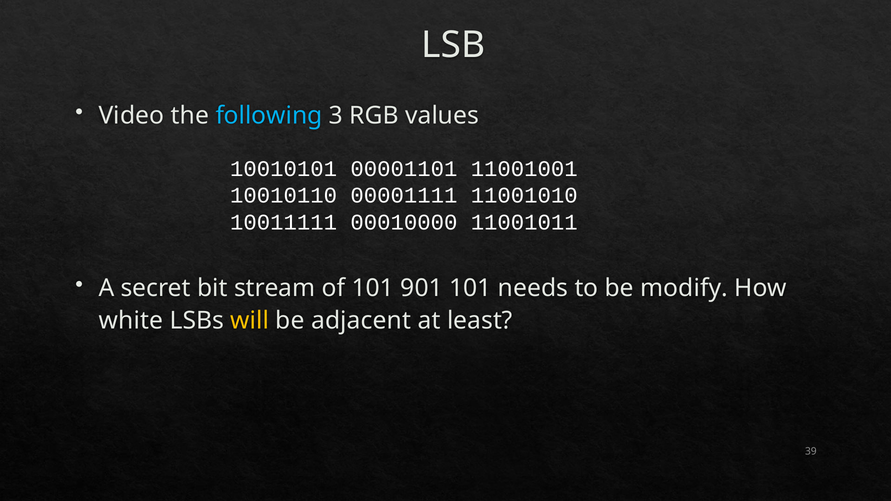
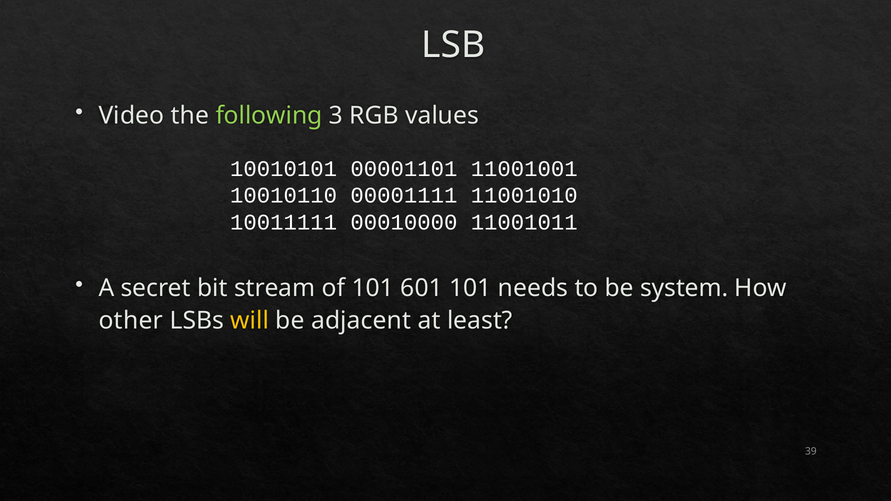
following colour: light blue -> light green
901: 901 -> 601
modify: modify -> system
white: white -> other
